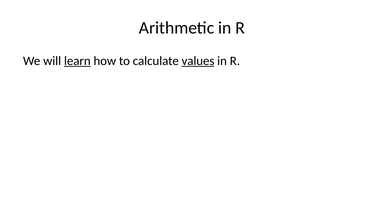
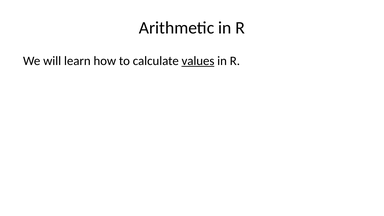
learn underline: present -> none
